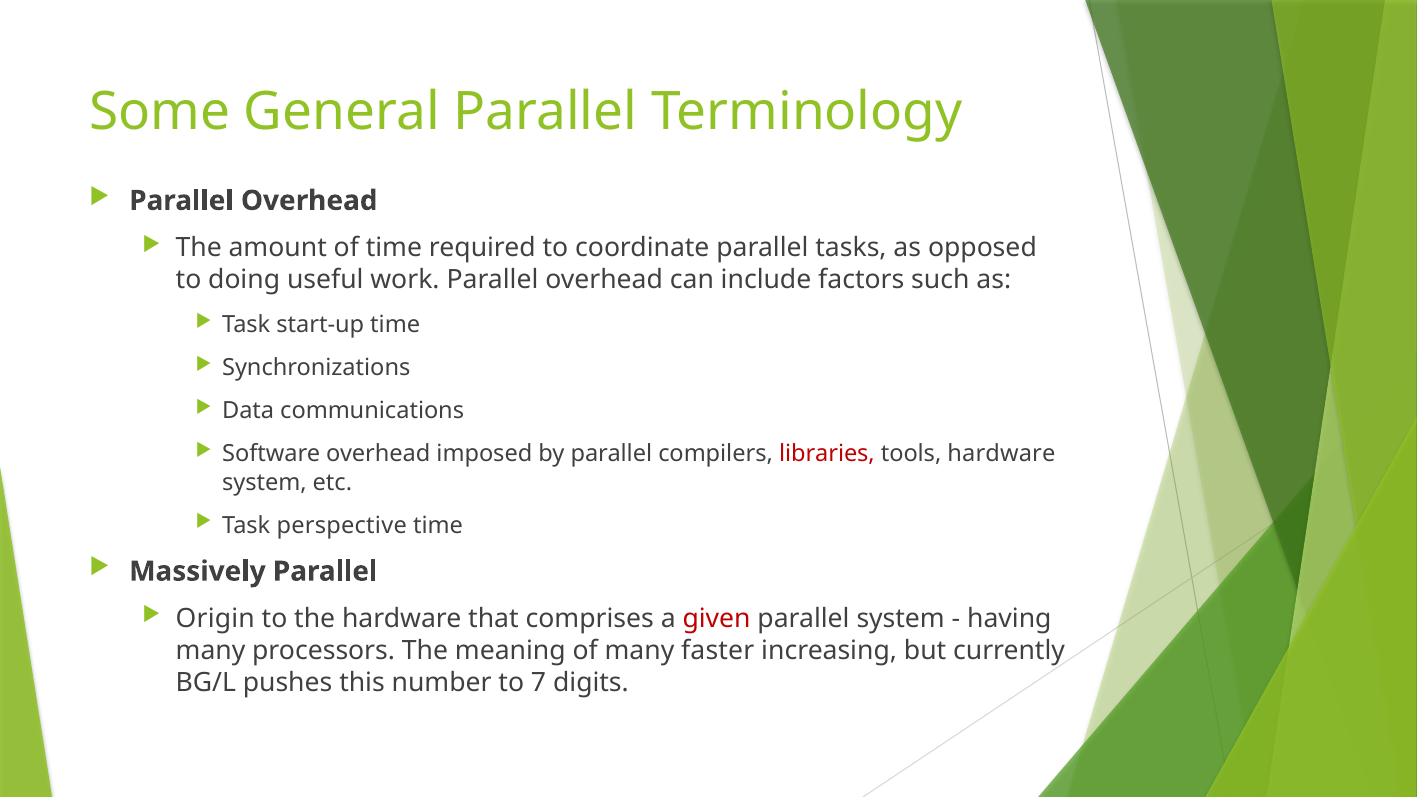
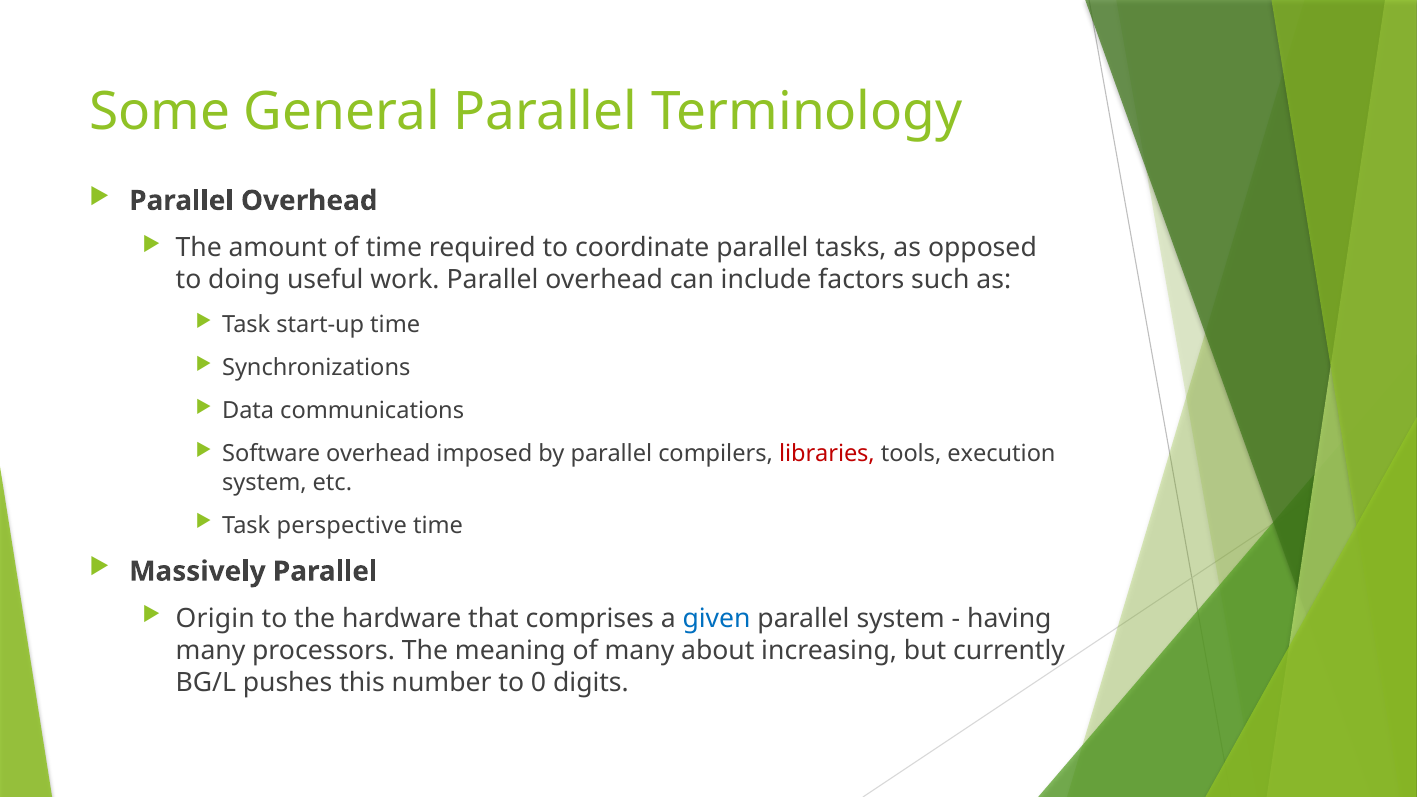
tools hardware: hardware -> execution
given colour: red -> blue
faster: faster -> about
7: 7 -> 0
